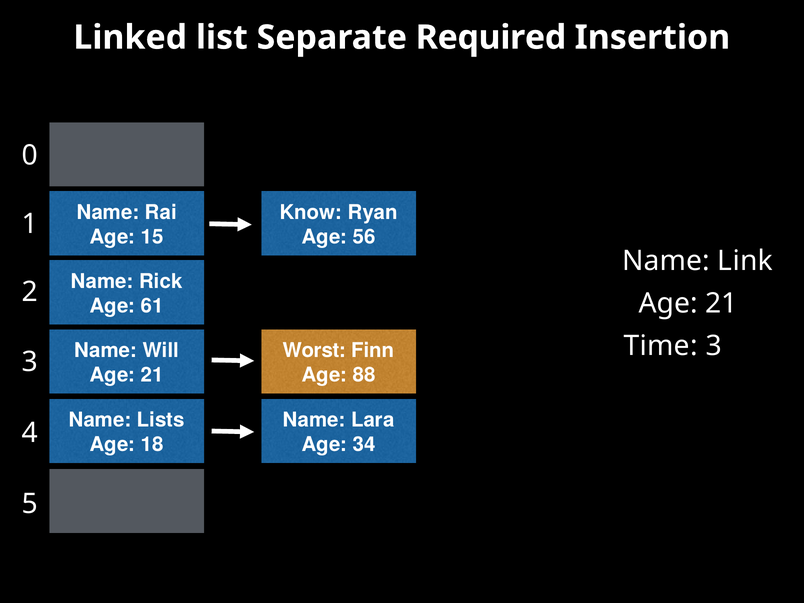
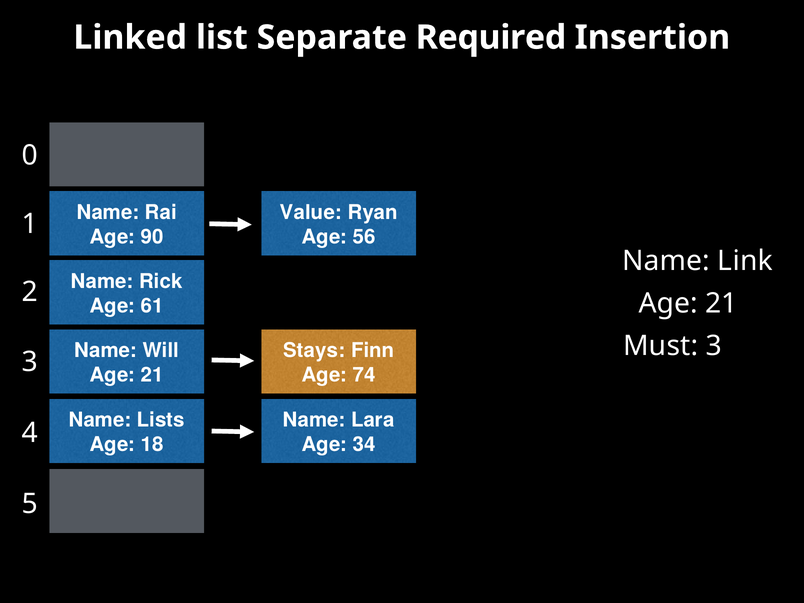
Know: Know -> Value
15: 15 -> 90
Time: Time -> Must
Worst: Worst -> Stays
88: 88 -> 74
